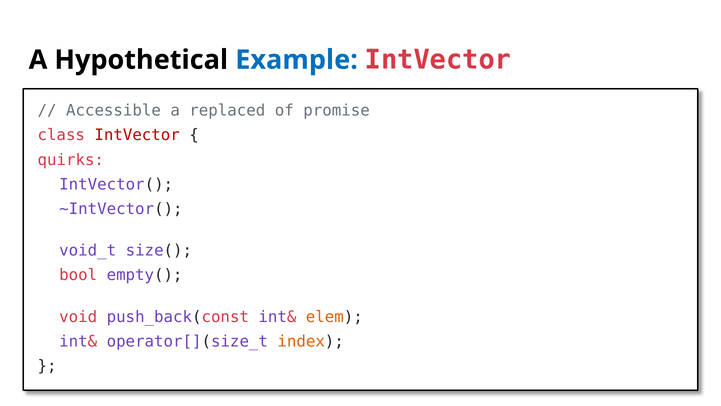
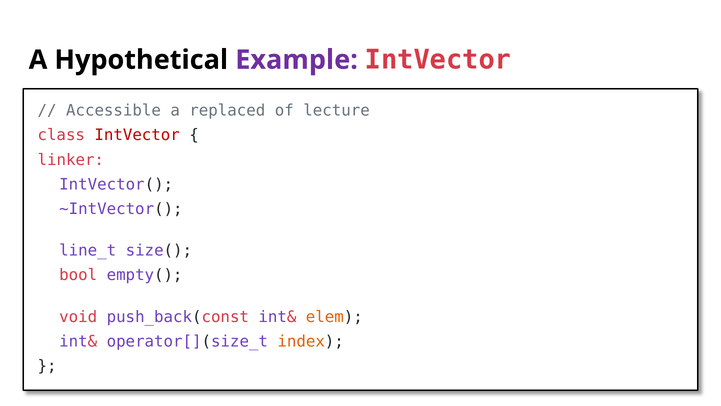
Example colour: blue -> purple
promise: promise -> lecture
quirks: quirks -> linker
void_t: void_t -> line_t
